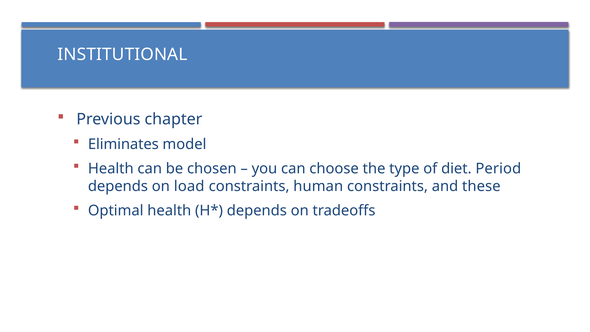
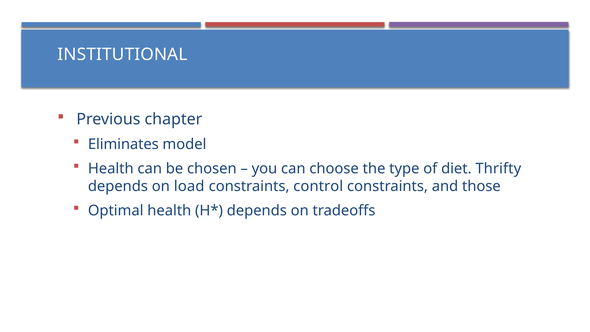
Period: Period -> Thrifty
human: human -> control
these: these -> those
